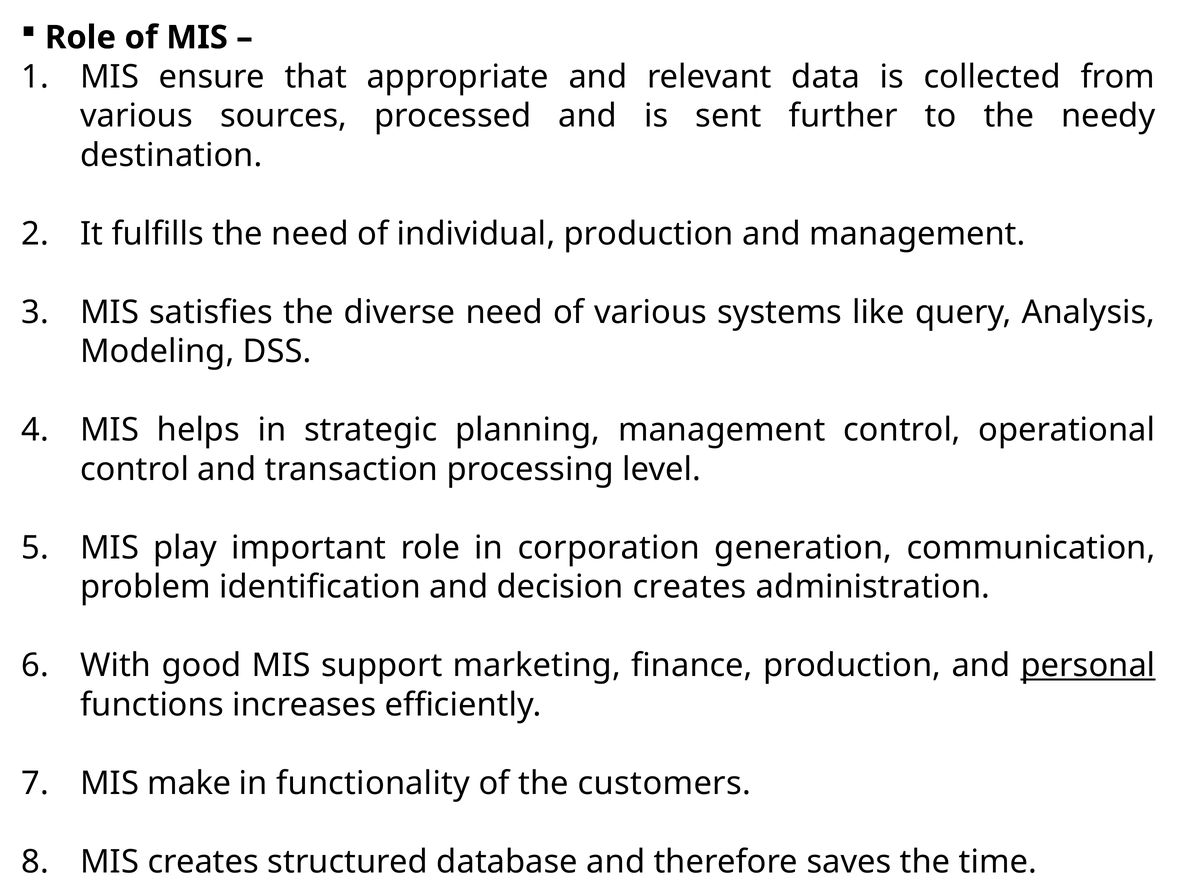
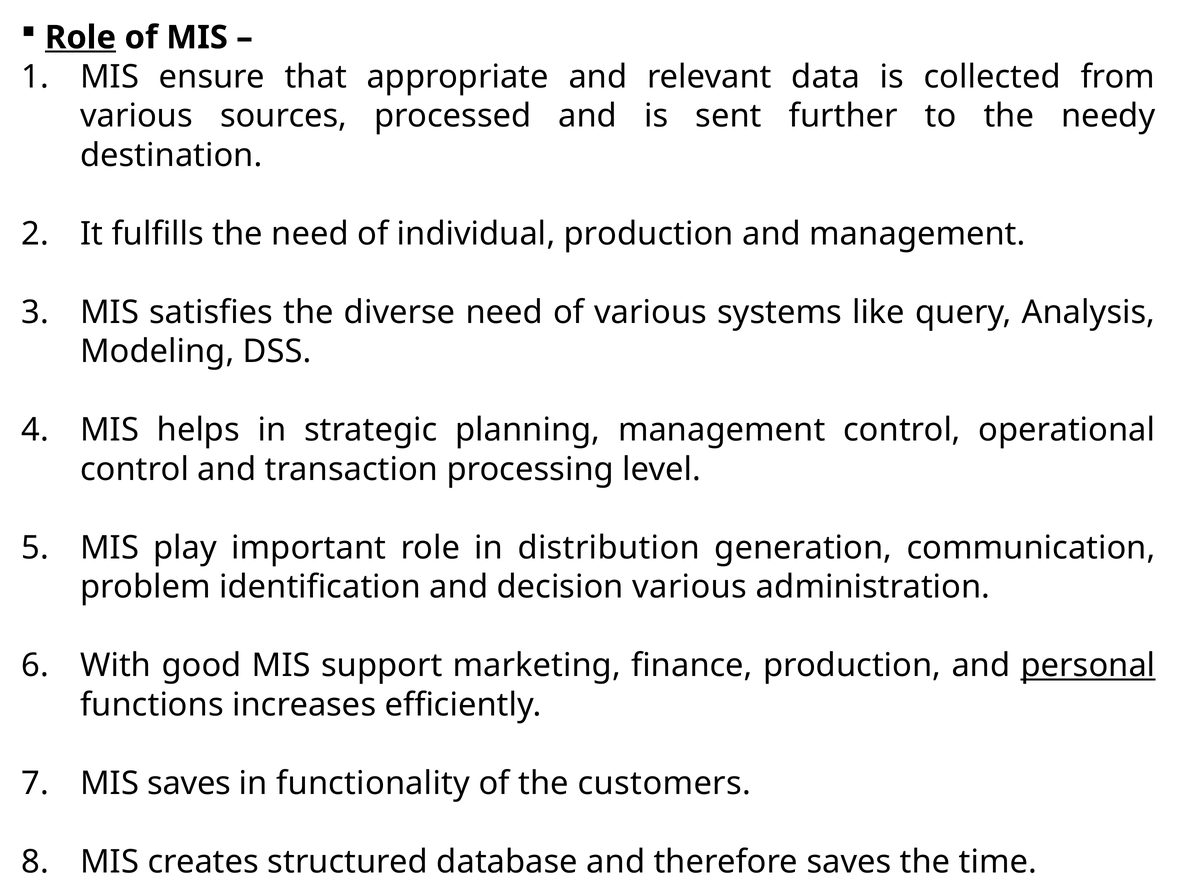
Role at (80, 37) underline: none -> present
corporation: corporation -> distribution
decision creates: creates -> various
MIS make: make -> saves
